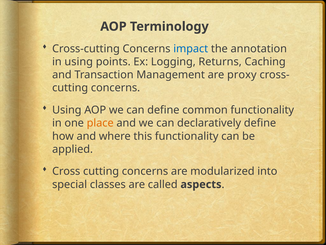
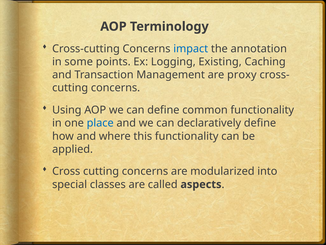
in using: using -> some
Returns: Returns -> Existing
place colour: orange -> blue
